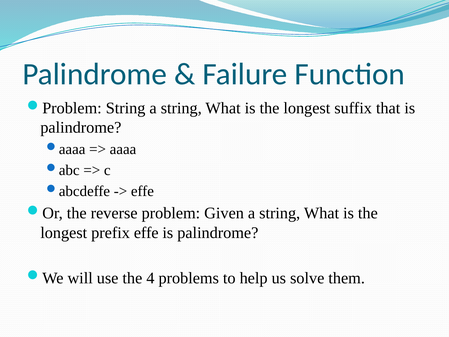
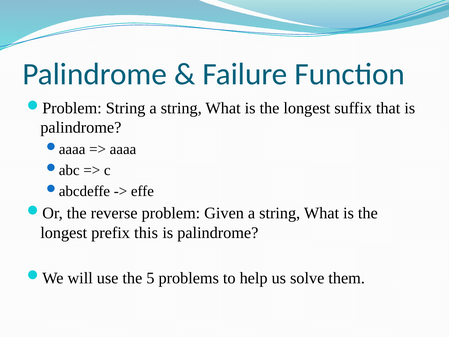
prefix effe: effe -> this
4: 4 -> 5
